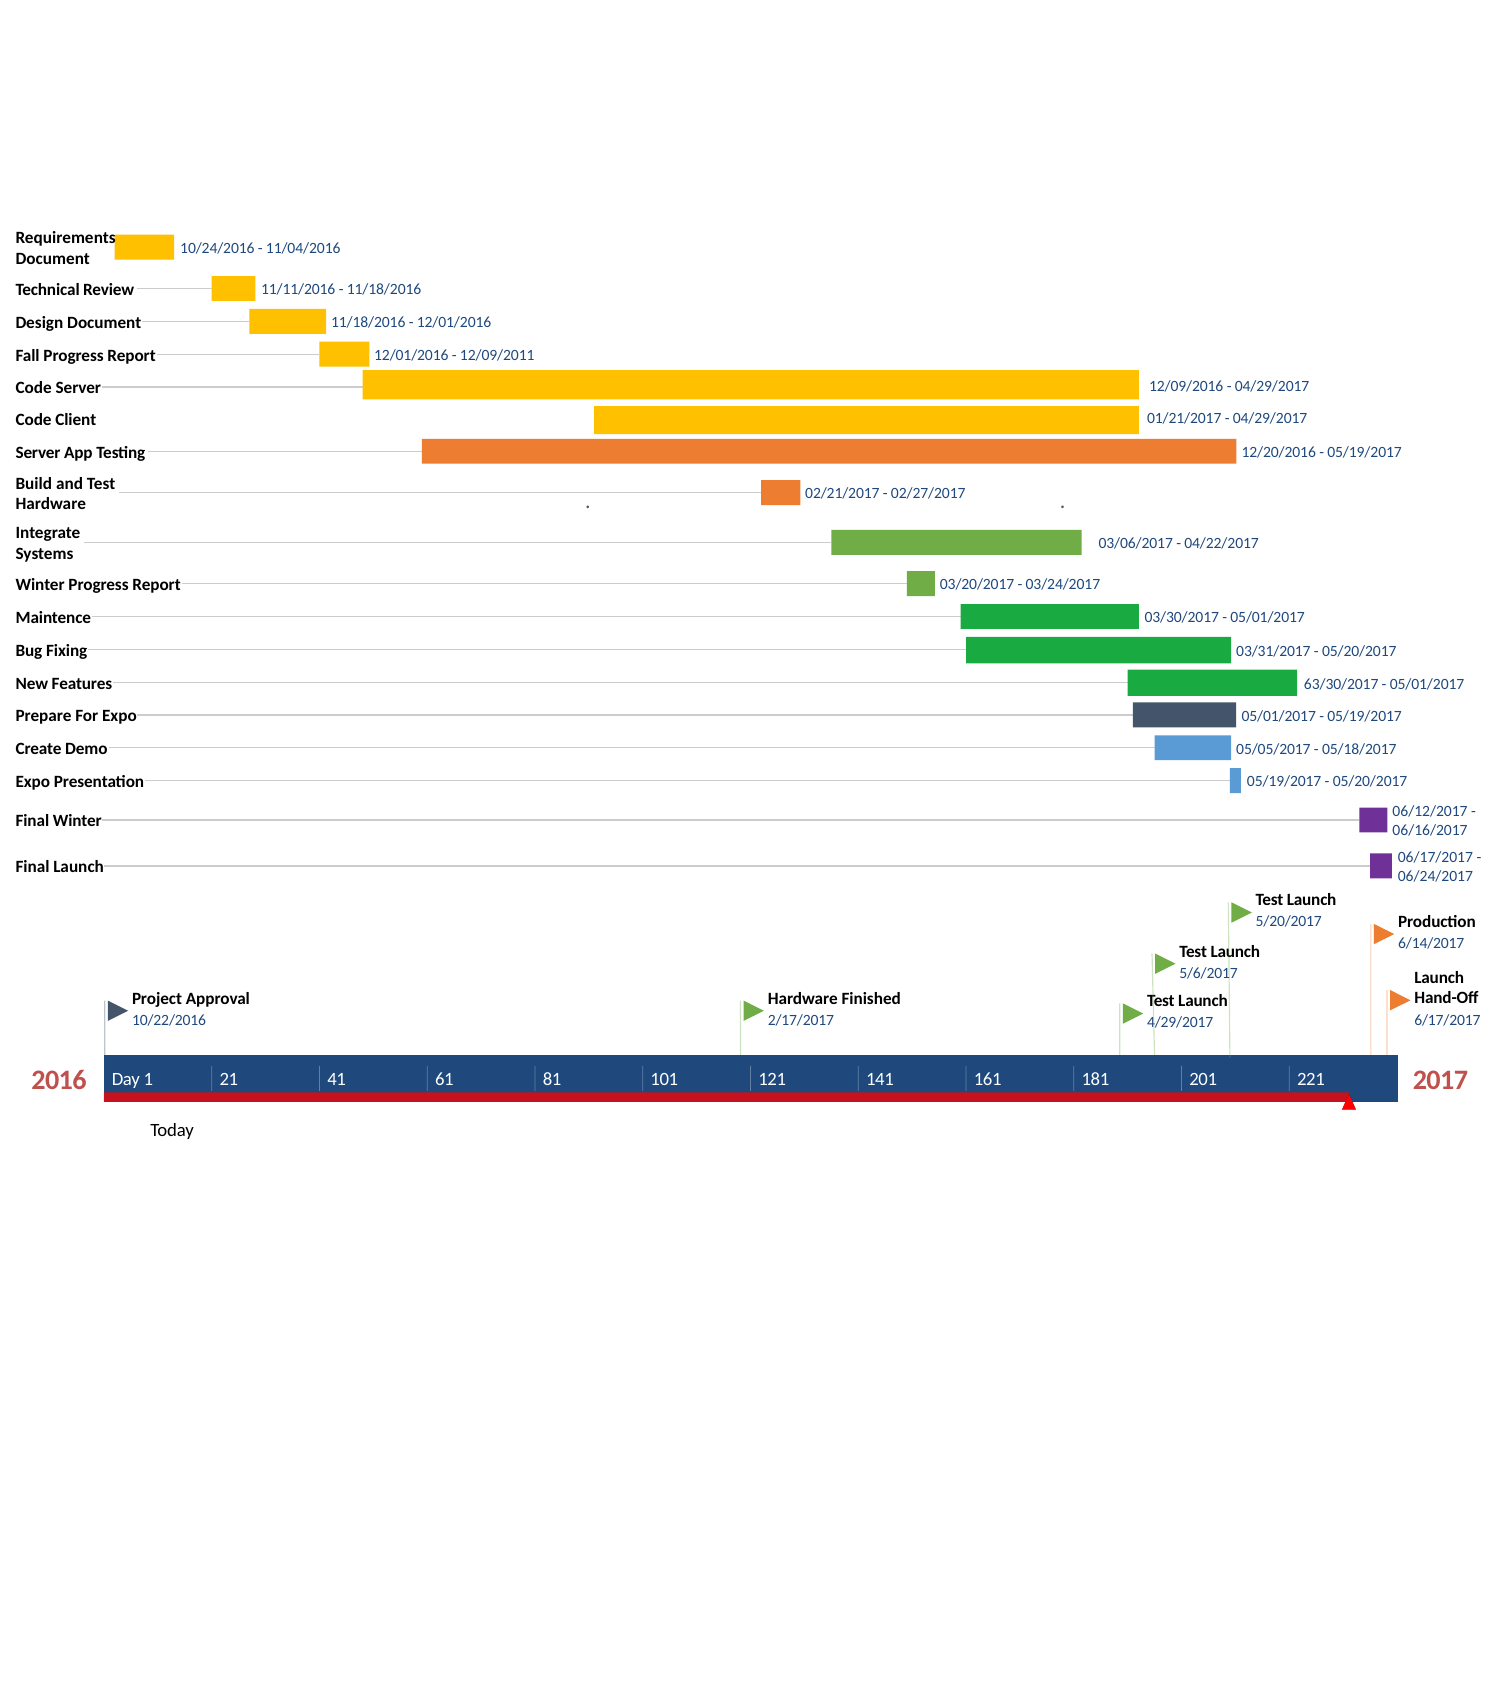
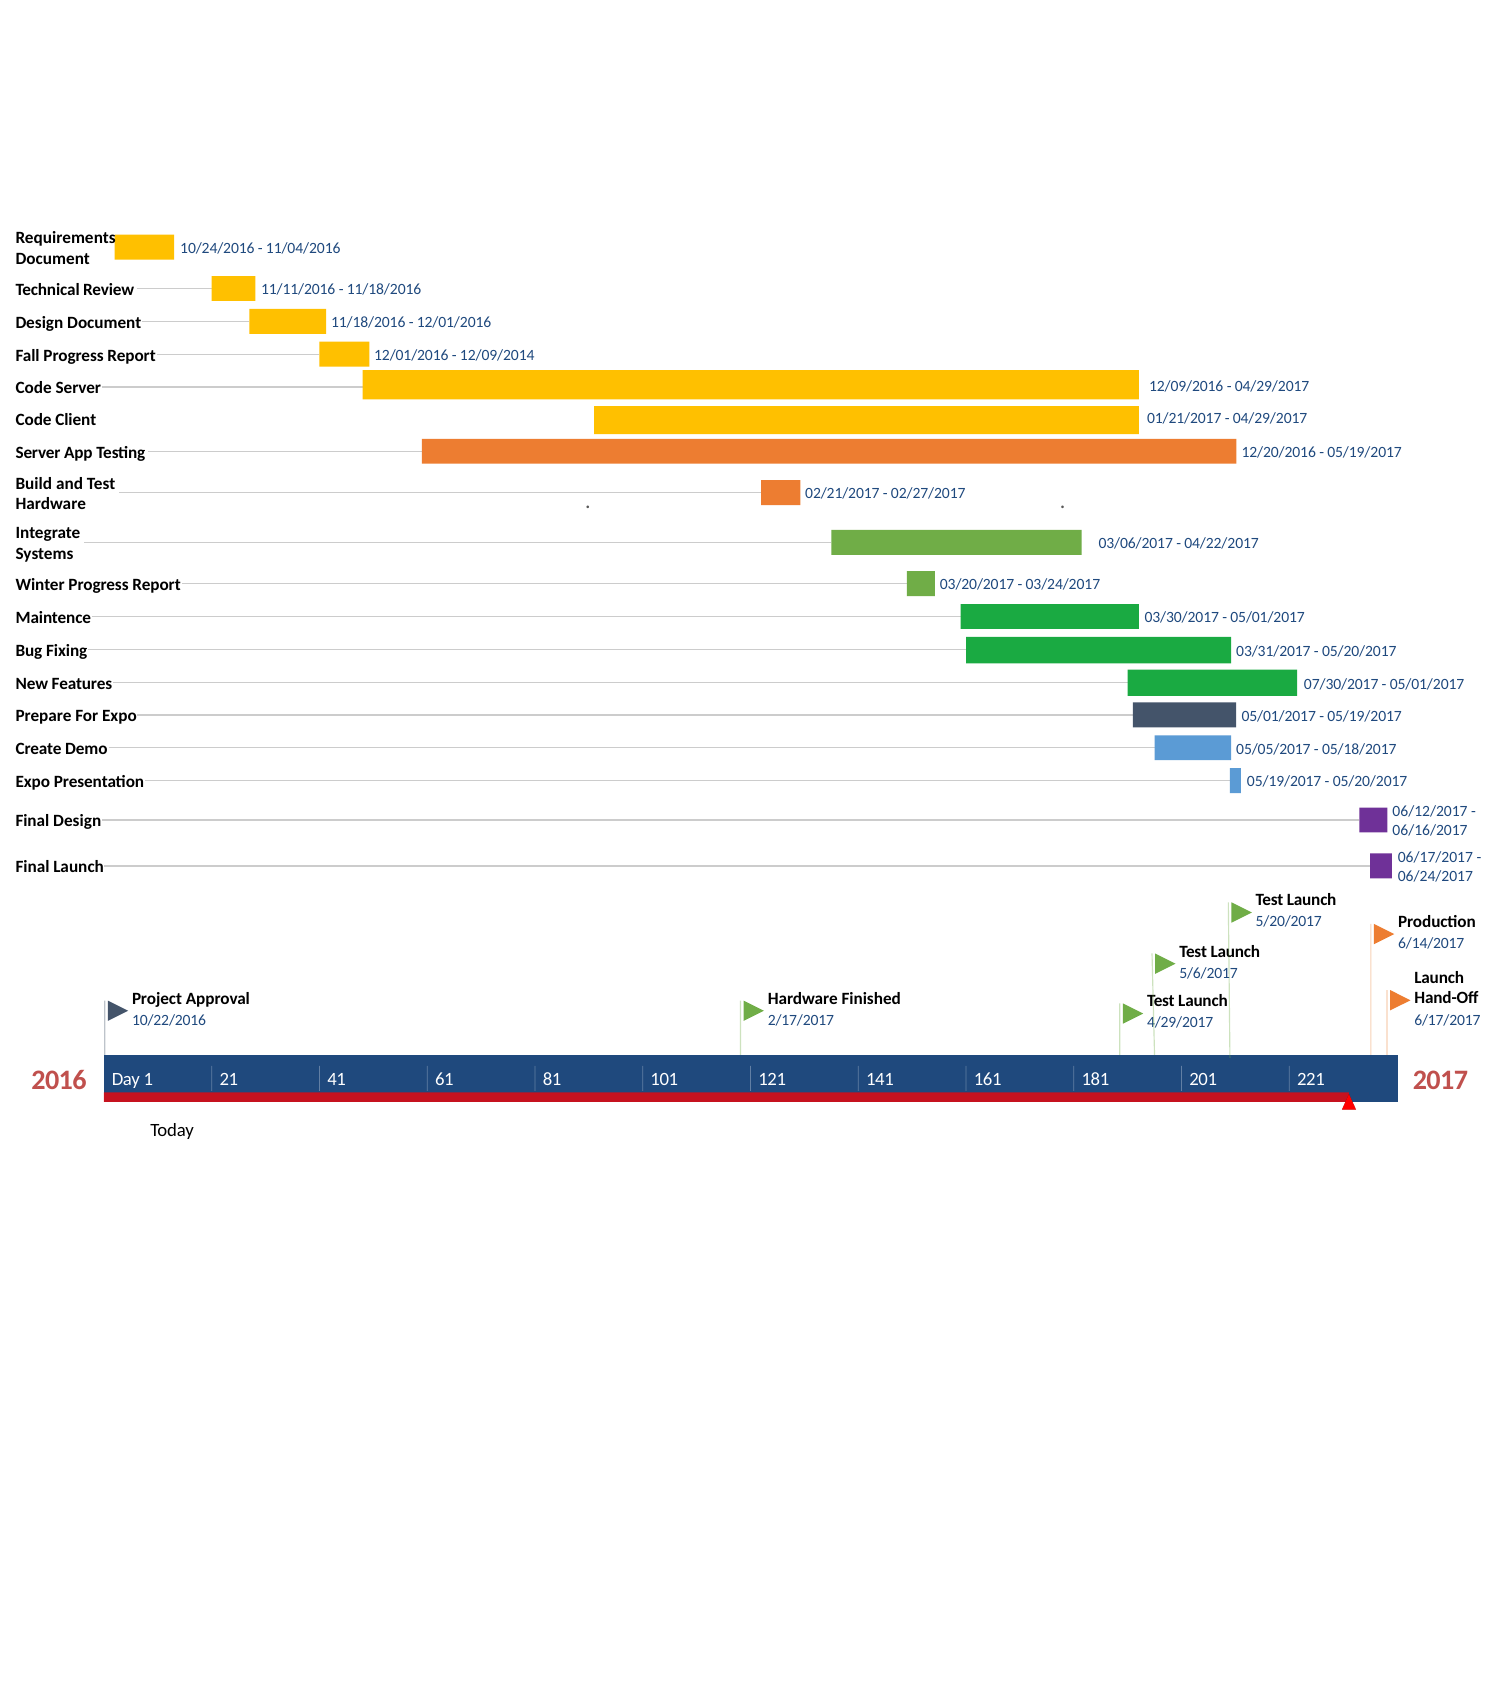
12/09/2011: 12/09/2011 -> 12/09/2014
63/30/2017: 63/30/2017 -> 07/30/2017
Final Winter: Winter -> Design
